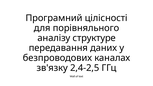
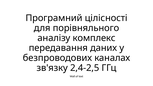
структуре: структуре -> комплекс
